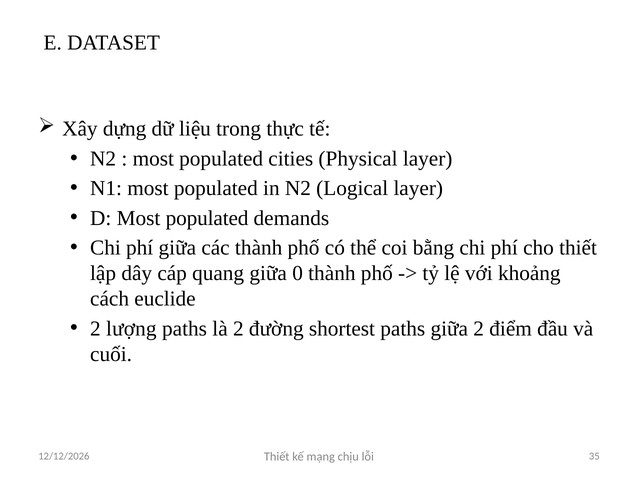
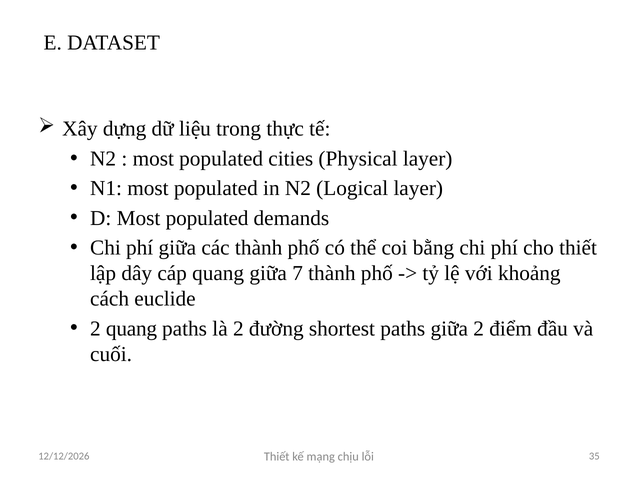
0: 0 -> 7
2 lượng: lượng -> quang
